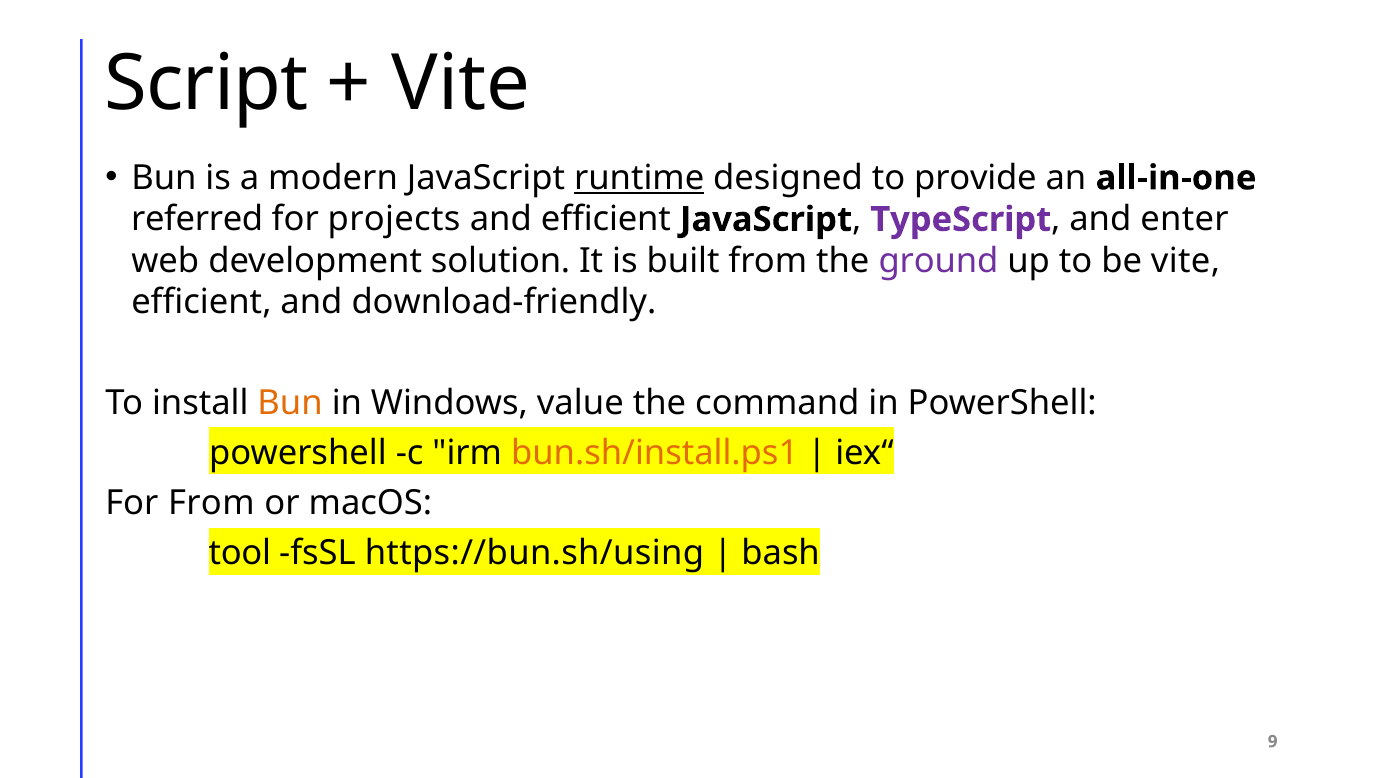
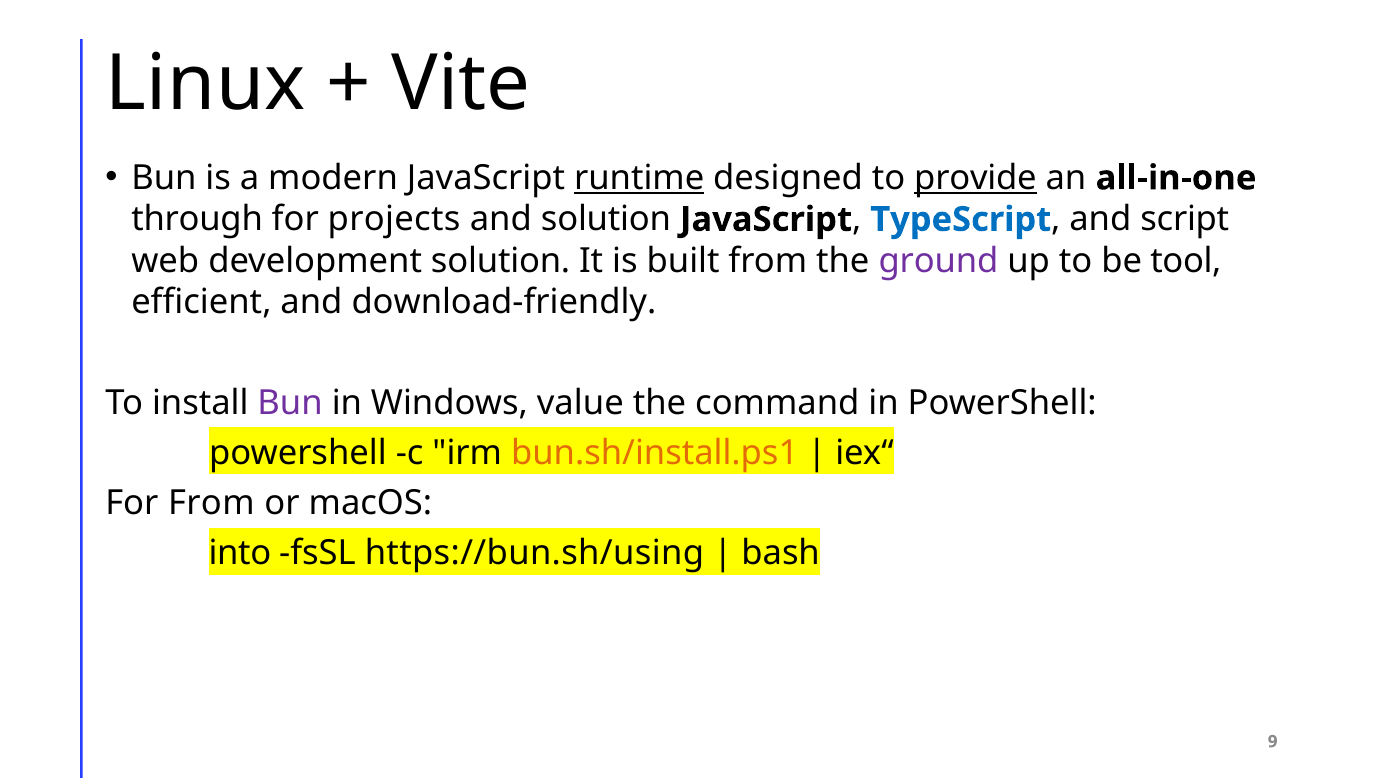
Script: Script -> Linux
provide underline: none -> present
referred: referred -> through
and efficient: efficient -> solution
TypeScript colour: purple -> blue
enter: enter -> script
be vite: vite -> tool
Bun at (290, 403) colour: orange -> purple
tool: tool -> into
